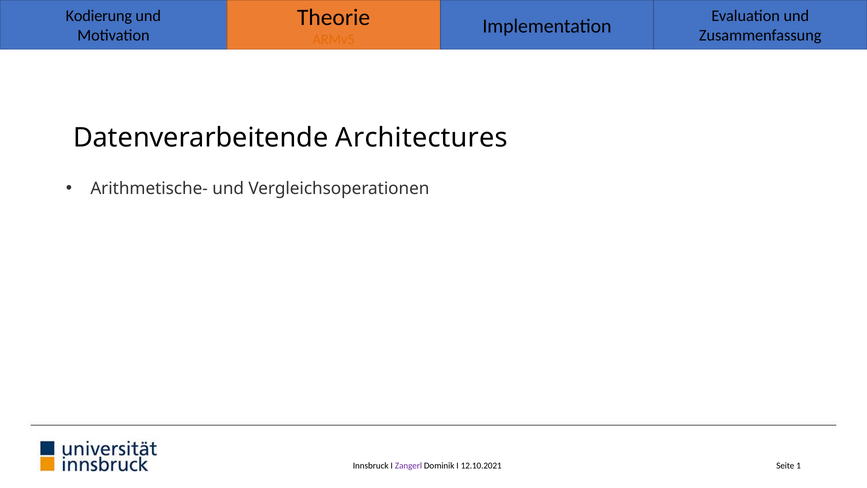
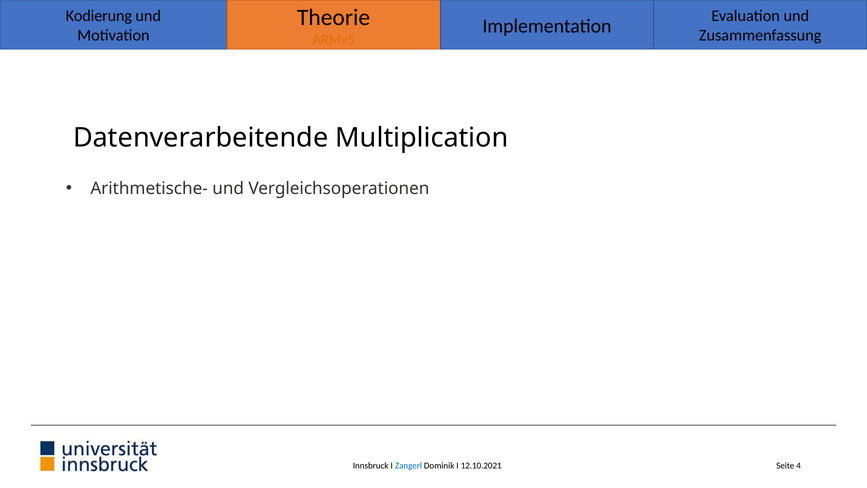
Architectures: Architectures -> Multiplication
Zangerl colour: purple -> blue
1: 1 -> 4
